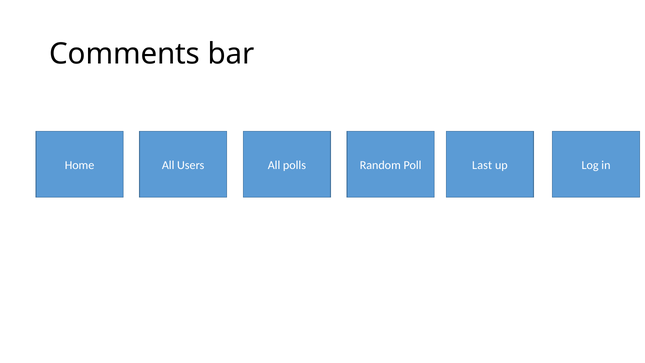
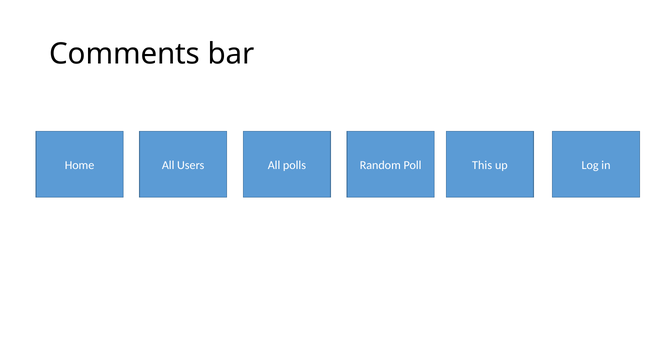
Last: Last -> This
